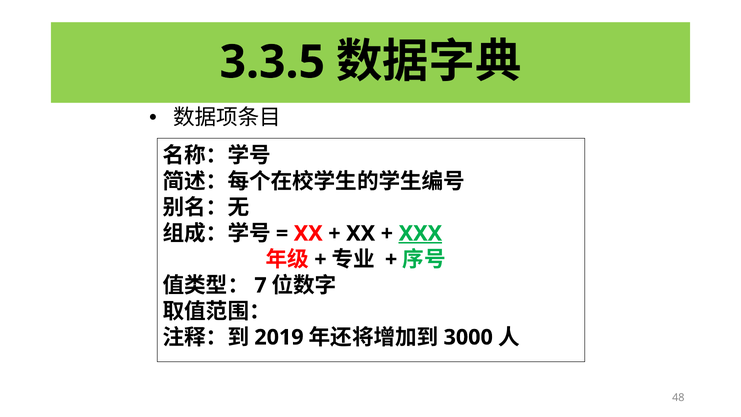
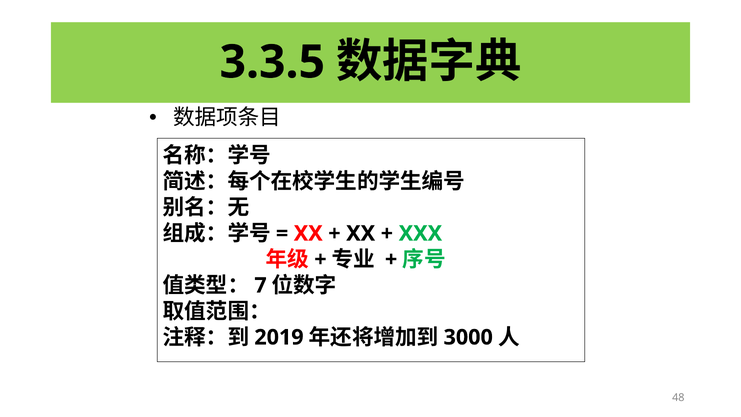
XXX underline: present -> none
